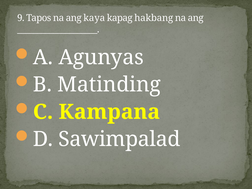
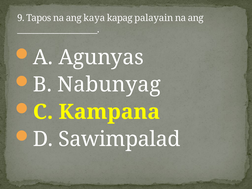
hakbang: hakbang -> palayain
Matinding: Matinding -> Nabunyag
